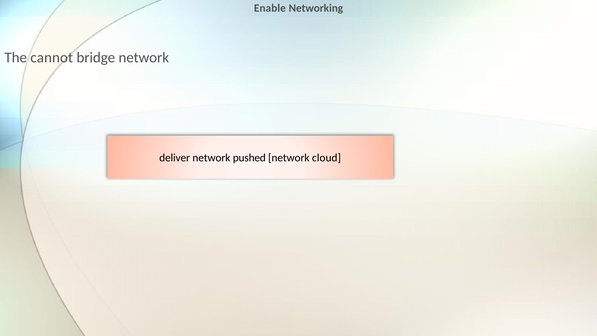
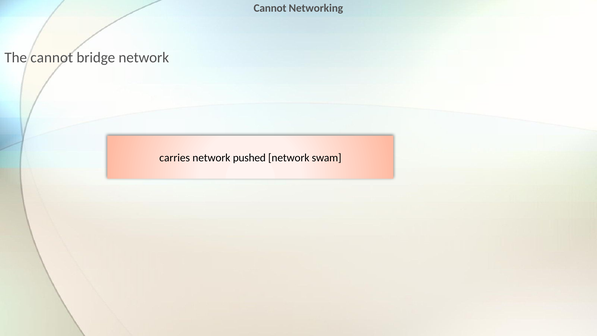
Enable at (270, 8): Enable -> Cannot
deliver: deliver -> carries
cloud: cloud -> swam
